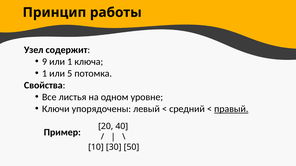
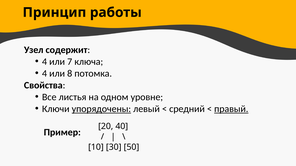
9 at (45, 62): 9 -> 4
или 1: 1 -> 7
1 at (45, 74): 1 -> 4
5: 5 -> 8
упорядочены underline: none -> present
